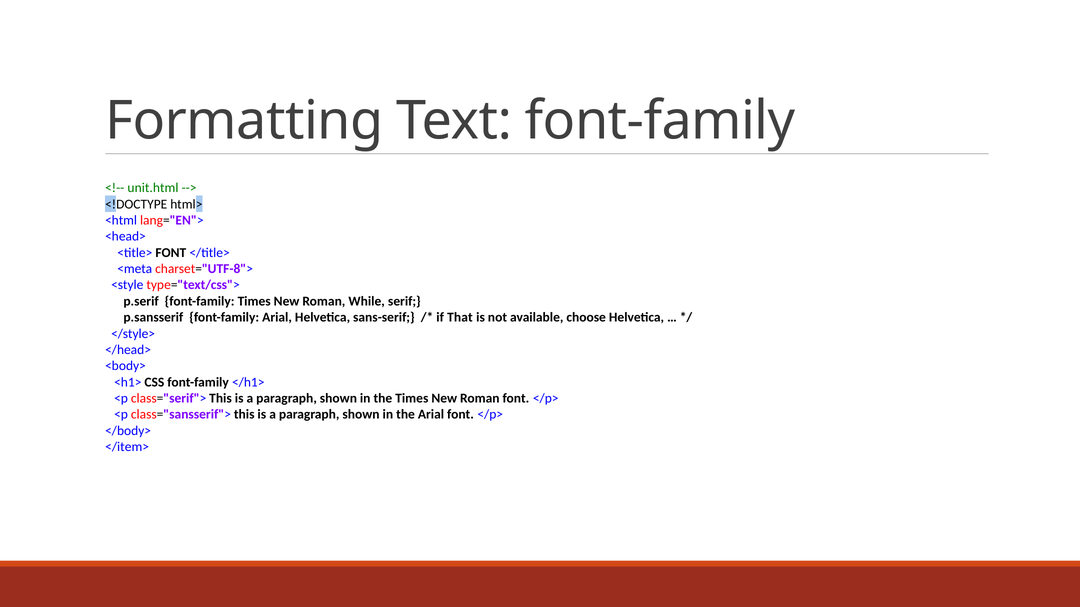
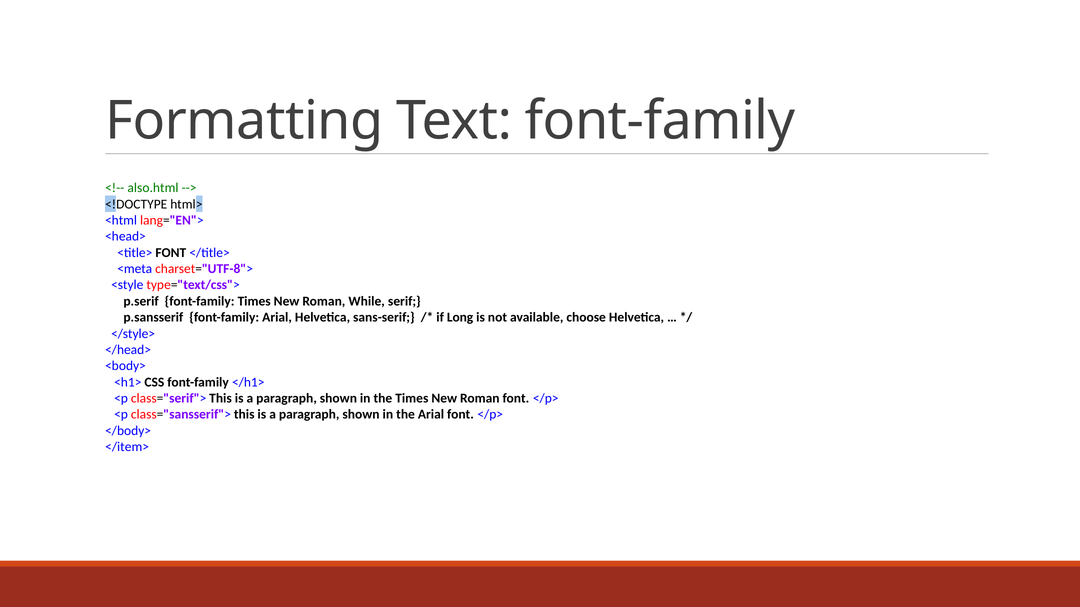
unit.html: unit.html -> also.html
That: That -> Long
